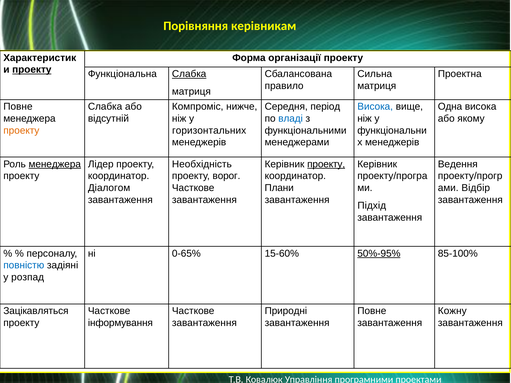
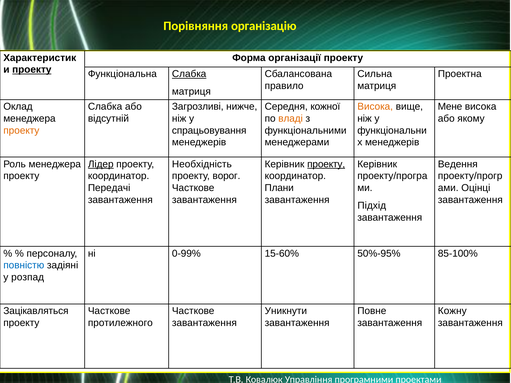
керівникам: керівникам -> організацію
Повне at (18, 107): Повне -> Оклад
Компроміс: Компроміс -> Загрозливі
період: період -> кожної
Висока at (375, 107) colour: blue -> orange
Одна: Одна -> Мене
владі colour: blue -> orange
горизонтальних: горизонтальних -> спрацьовування
менеджера at (55, 164) underline: present -> none
Лідер underline: none -> present
Діалогом: Діалогом -> Передачі
Відбір: Відбір -> Оцінці
0-65%: 0-65% -> 0-99%
50%-95% underline: present -> none
Природні: Природні -> Уникнути
інформування: інформування -> протилежного
